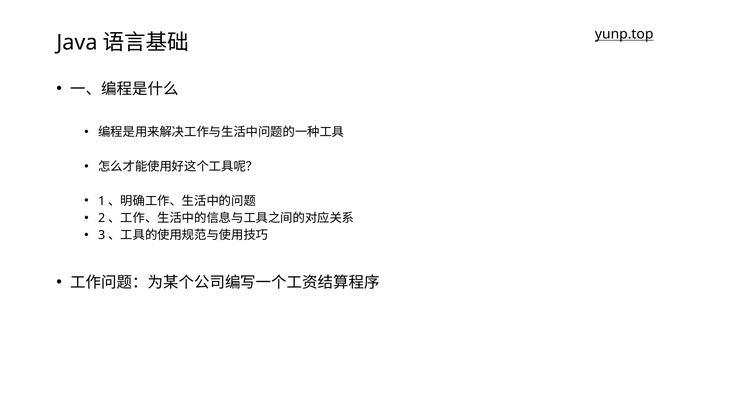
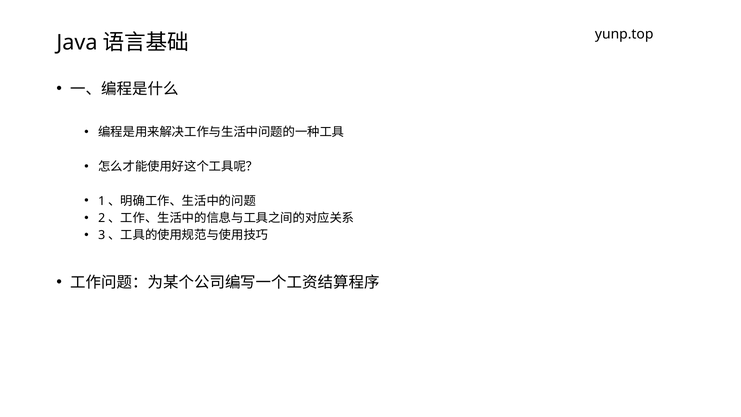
yunp.top underline: present -> none
